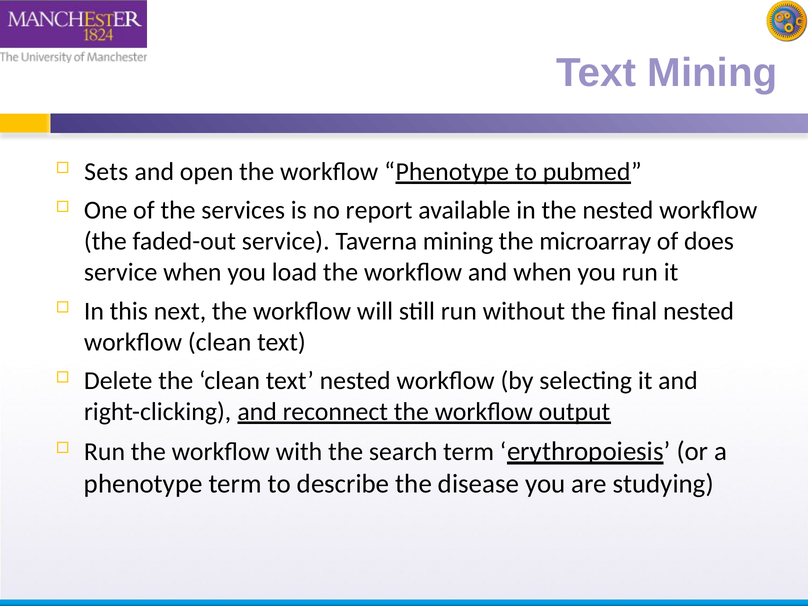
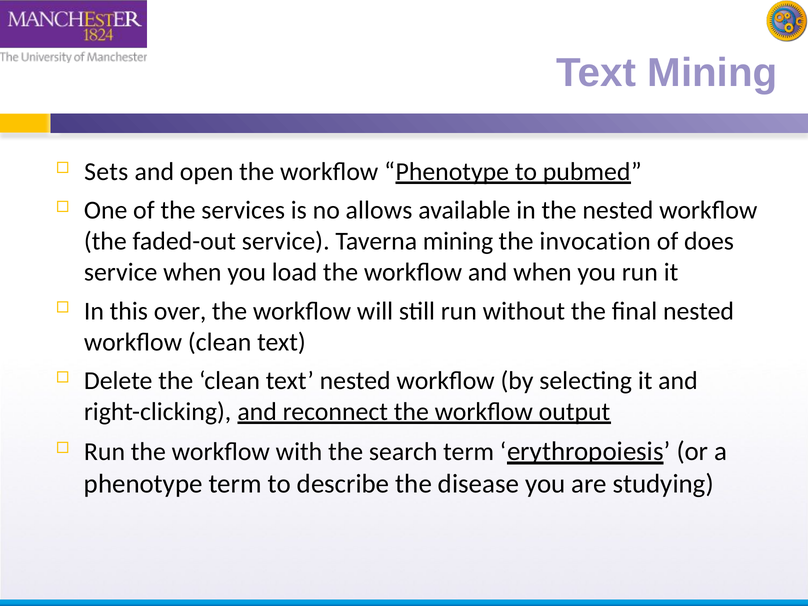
report: report -> allows
microarray: microarray -> invocation
next: next -> over
